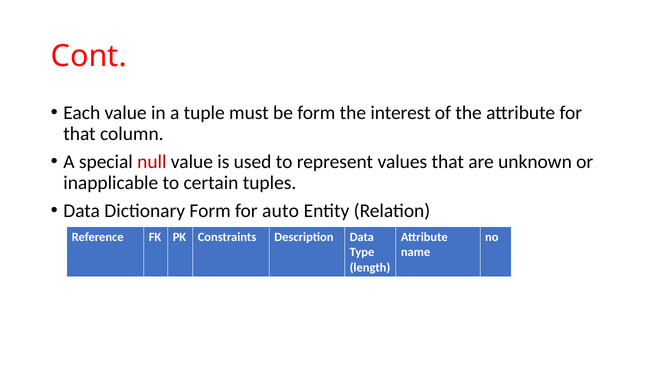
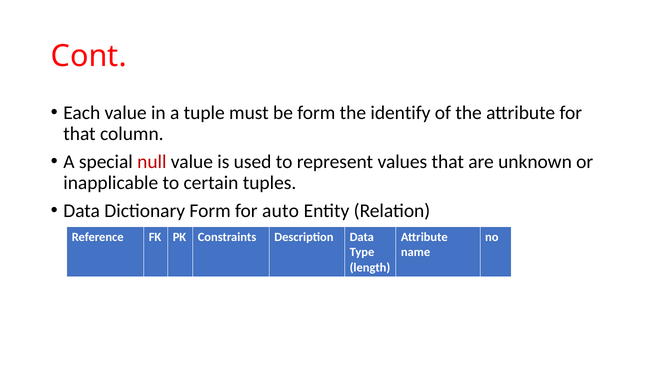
interest: interest -> identify
